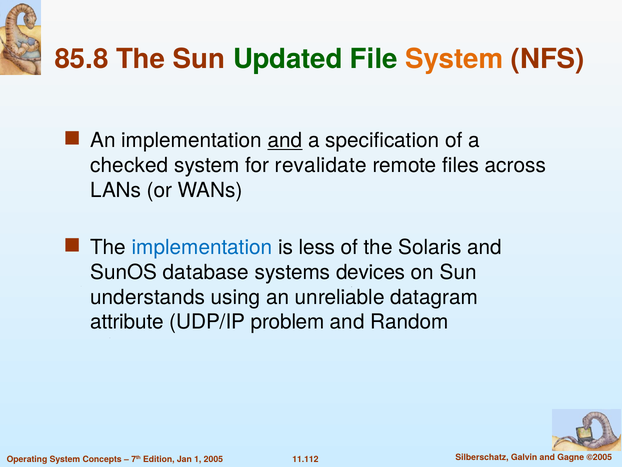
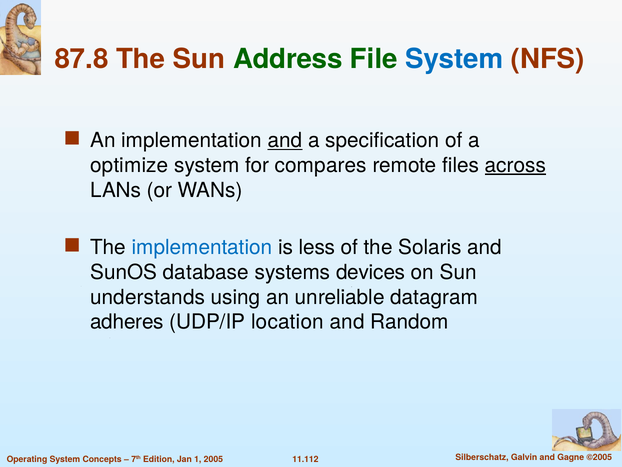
85.8: 85.8 -> 87.8
Updated: Updated -> Address
System at (454, 59) colour: orange -> blue
checked: checked -> optimize
revalidate: revalidate -> compares
across underline: none -> present
attribute: attribute -> adheres
problem: problem -> location
